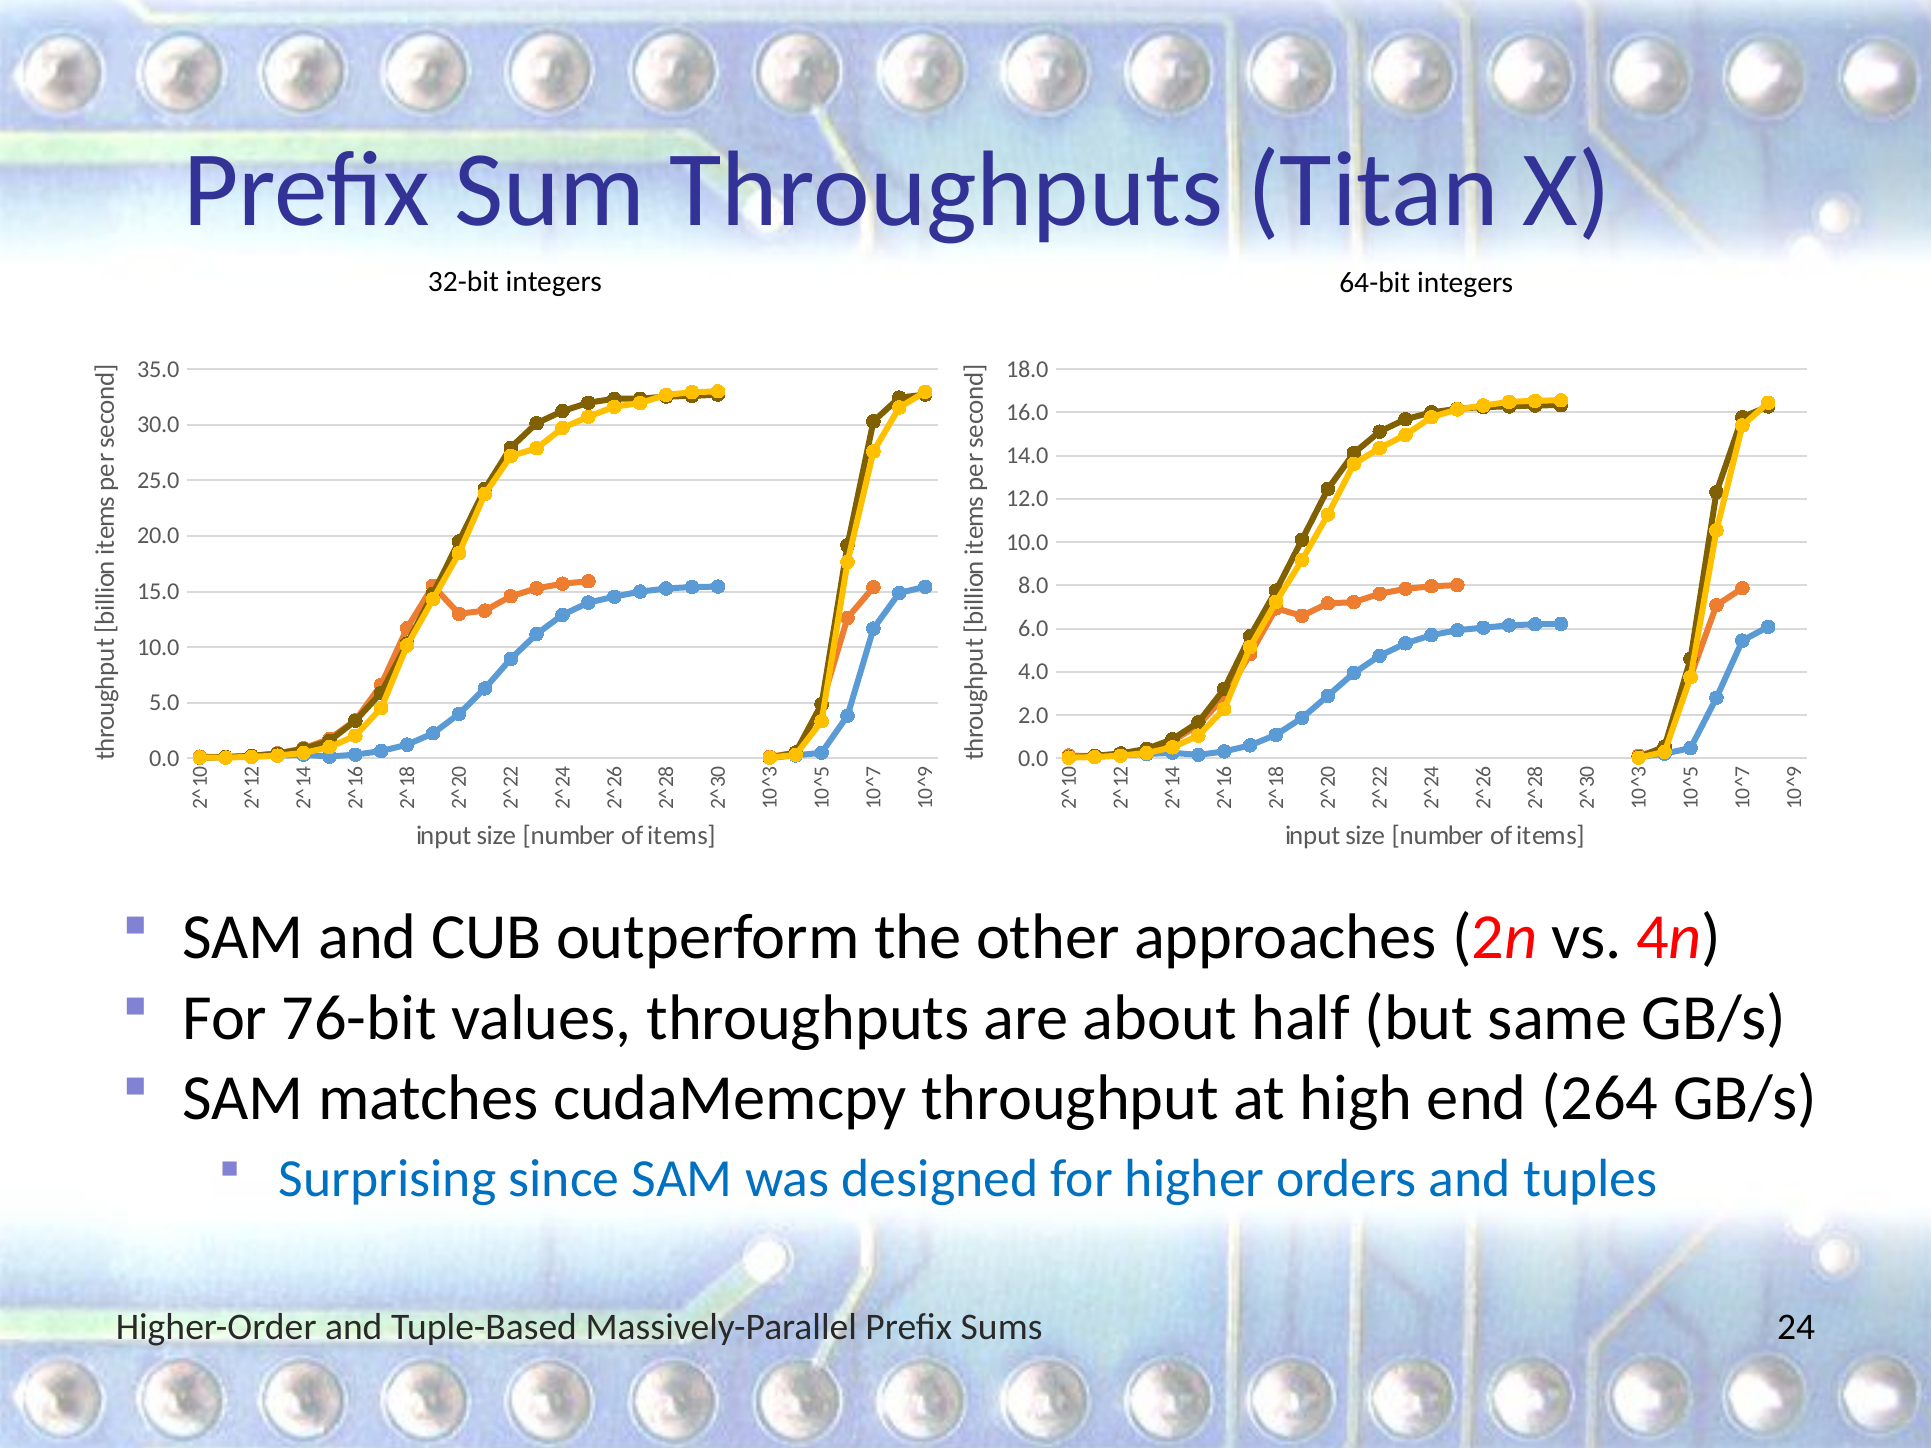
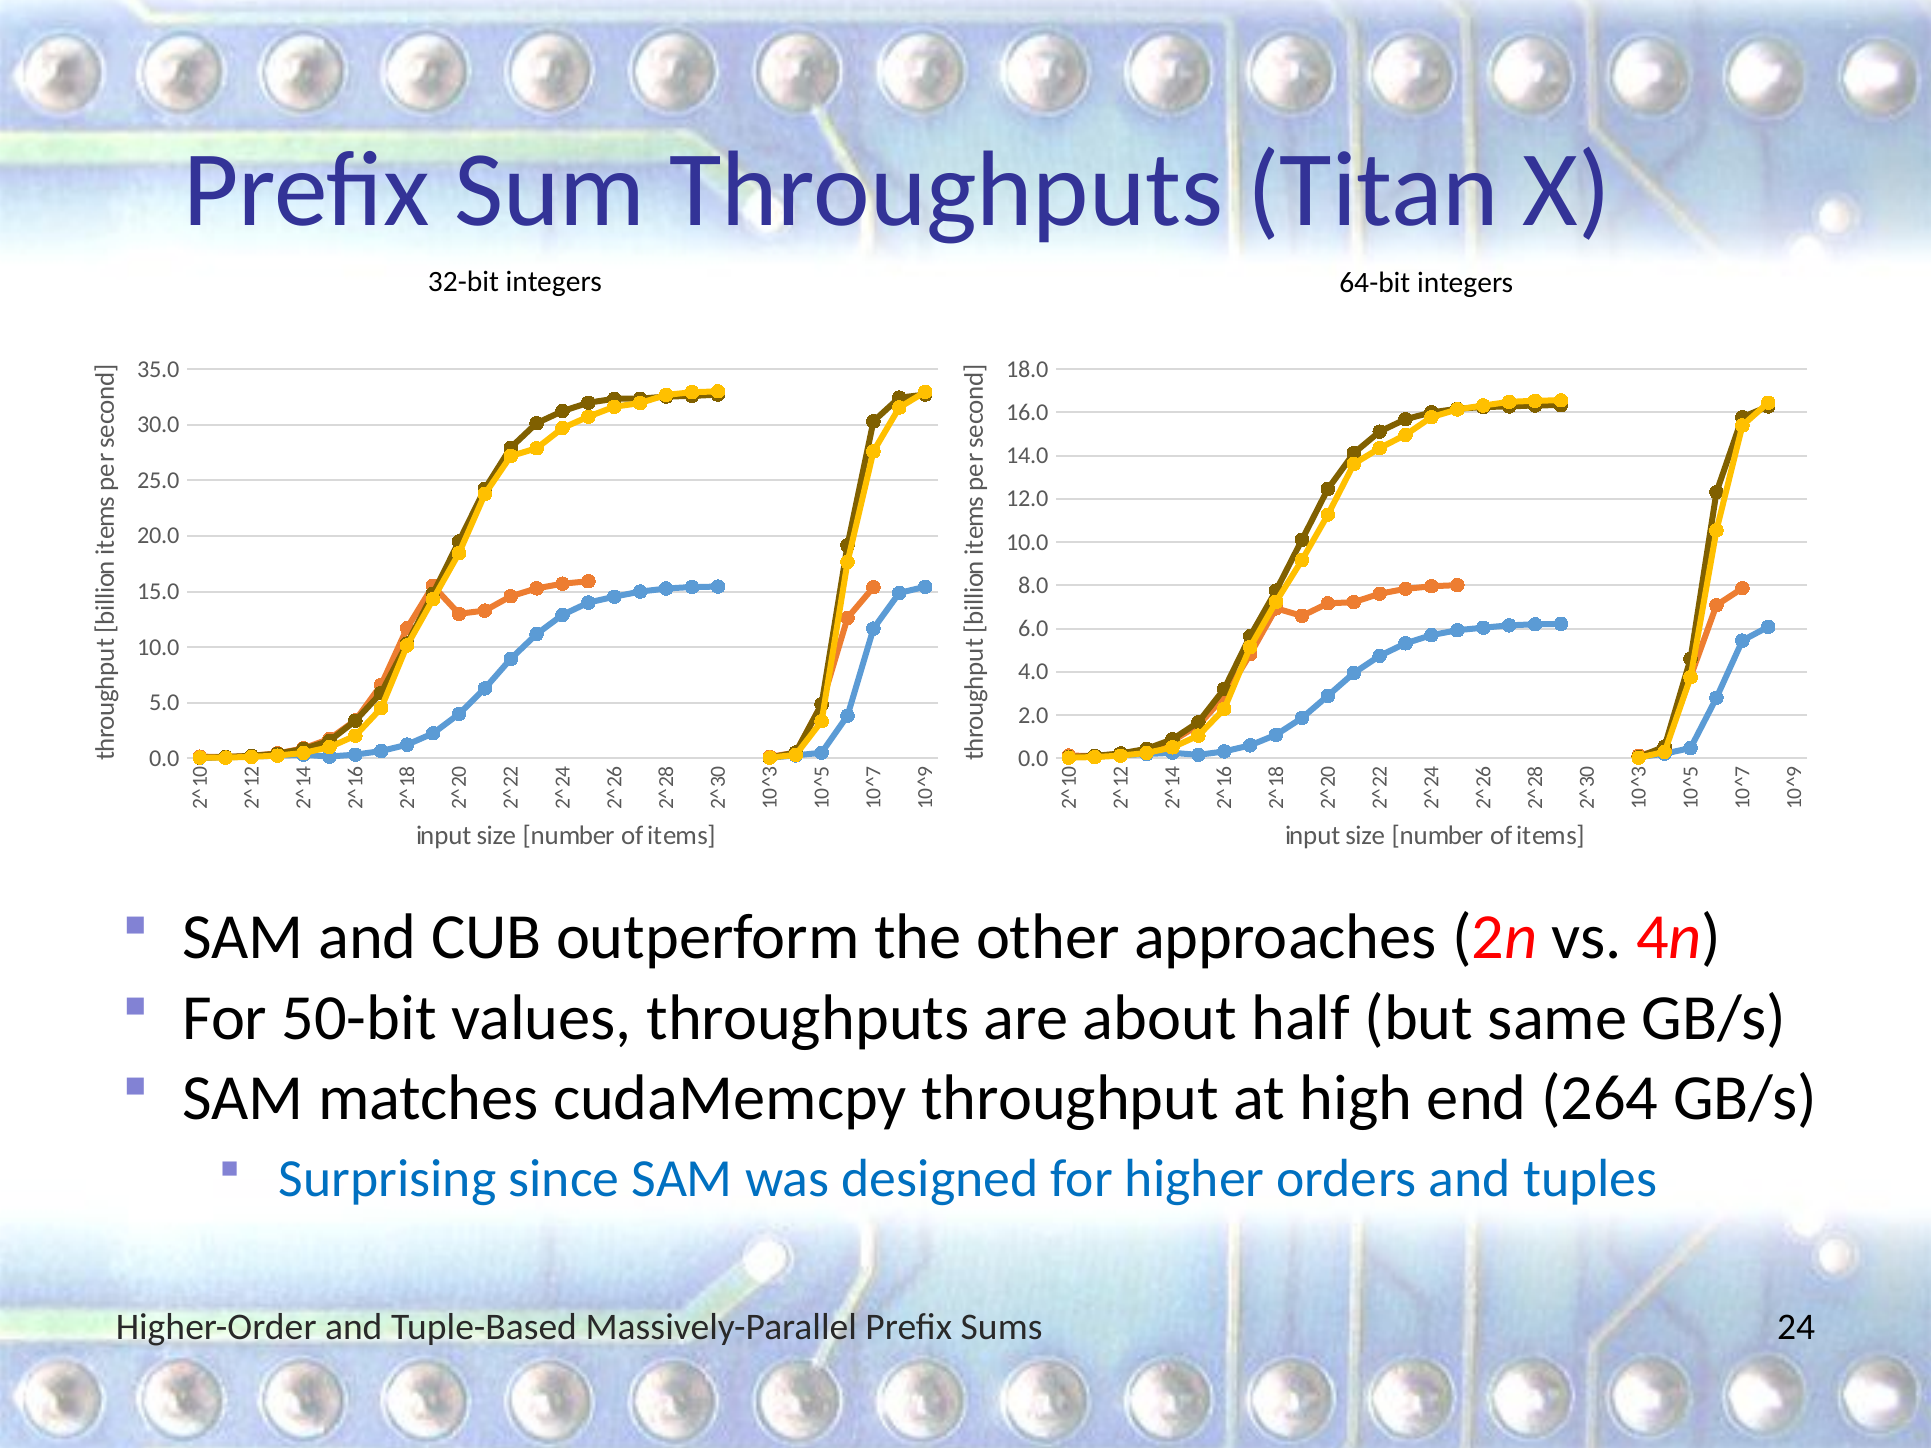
76-bit: 76-bit -> 50-bit
